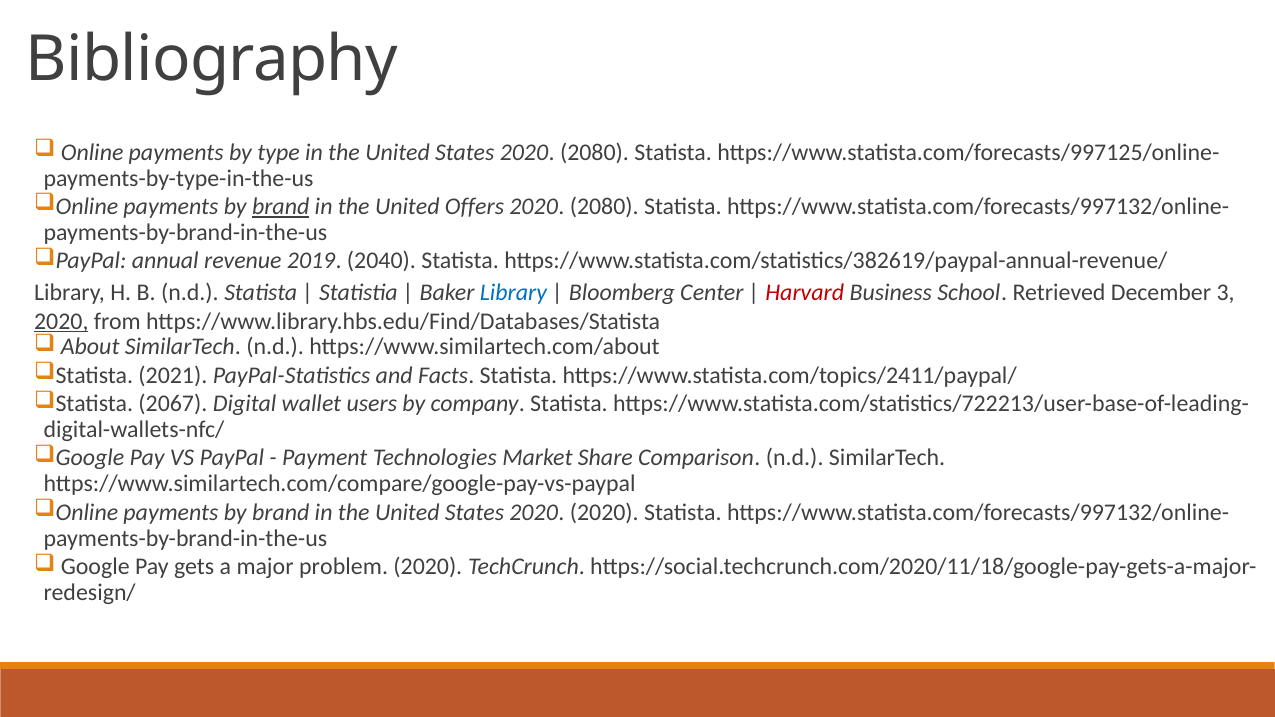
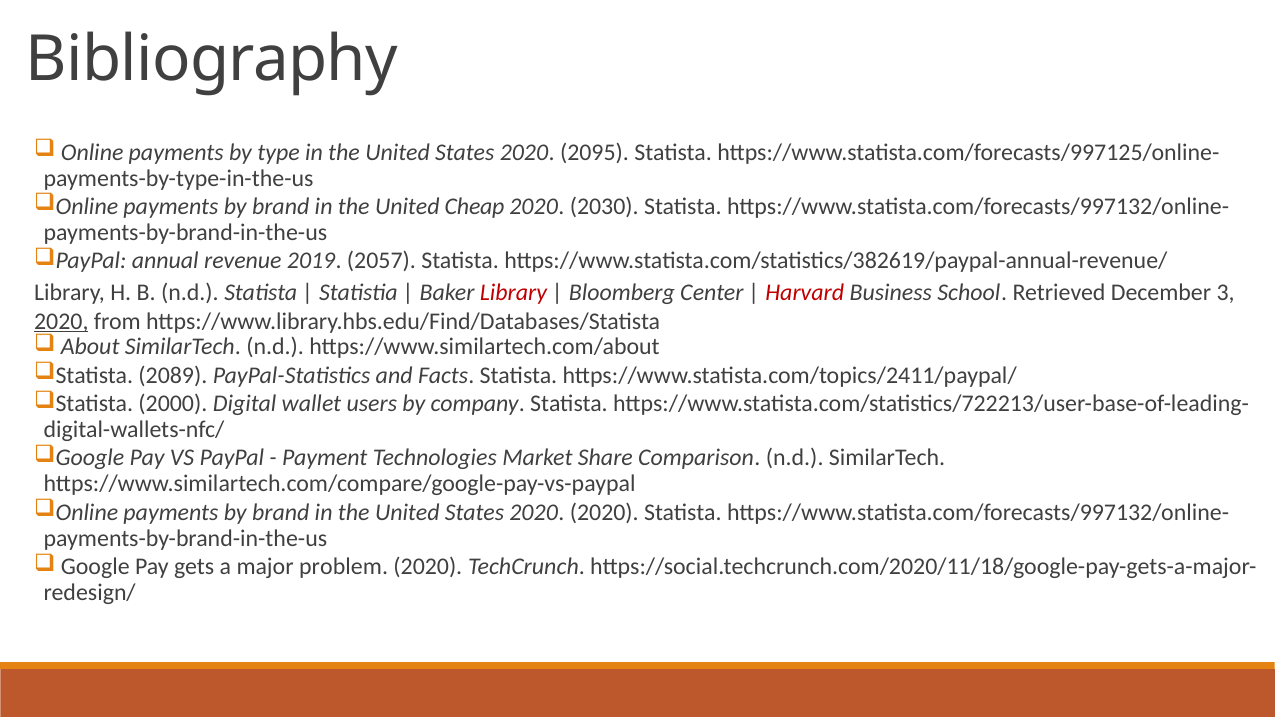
States 2020 2080: 2080 -> 2095
brand at (281, 207) underline: present -> none
Offers: Offers -> Cheap
2080 at (604, 207): 2080 -> 2030
2040: 2040 -> 2057
Library at (513, 293) colour: blue -> red
2021: 2021 -> 2089
2067: 2067 -> 2000
